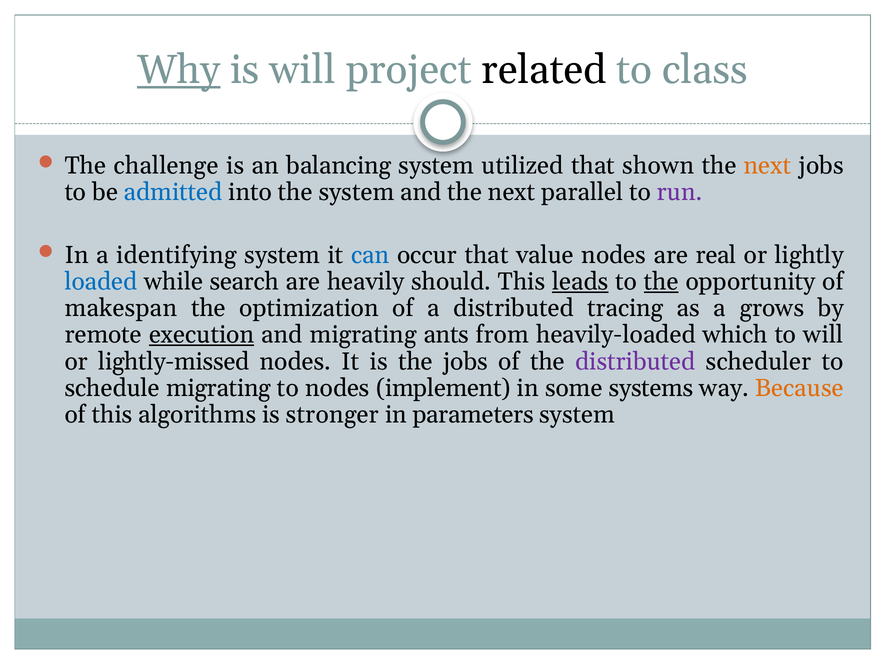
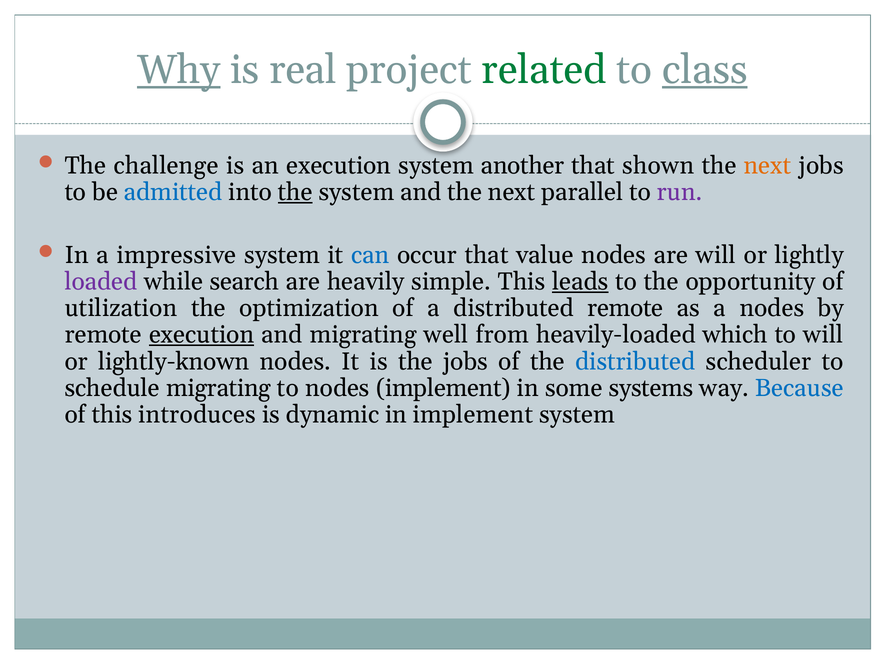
is will: will -> real
related colour: black -> green
class underline: none -> present
an balancing: balancing -> execution
utilized: utilized -> another
the at (295, 192) underline: none -> present
identifying: identifying -> impressive
are real: real -> will
loaded colour: blue -> purple
should: should -> simple
the at (661, 282) underline: present -> none
makespan: makespan -> utilization
distributed tracing: tracing -> remote
a grows: grows -> nodes
ants: ants -> well
lightly-missed: lightly-missed -> lightly-known
distributed at (635, 362) colour: purple -> blue
Because colour: orange -> blue
algorithms: algorithms -> introduces
stronger: stronger -> dynamic
in parameters: parameters -> implement
